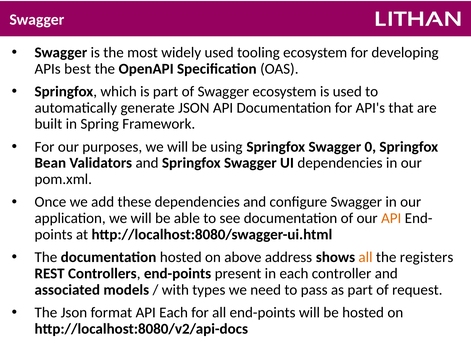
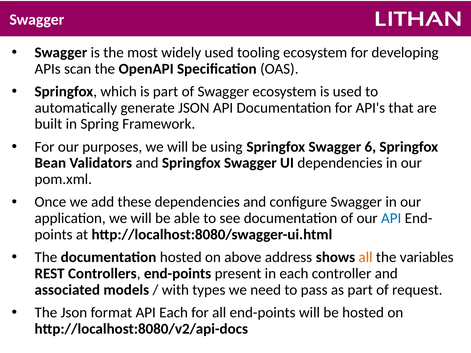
best: best -> scan
0: 0 -> 6
API at (391, 218) colour: orange -> blue
registers: registers -> variables
